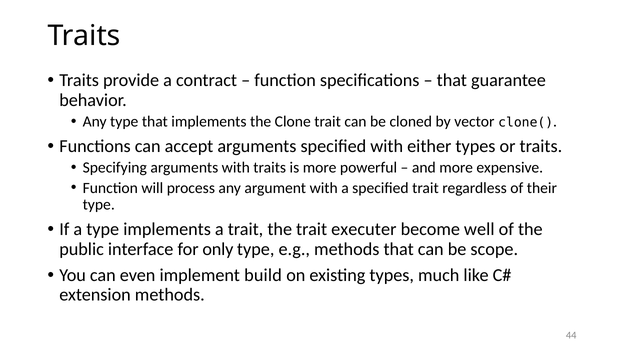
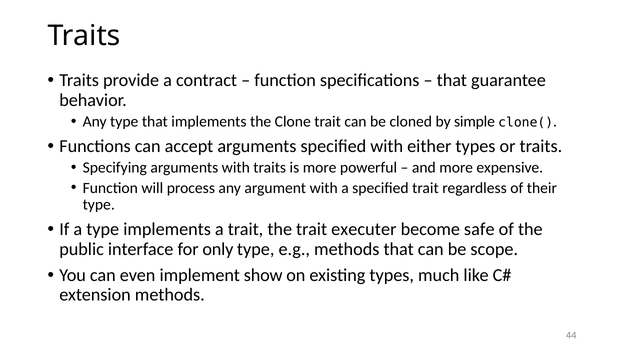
vector: vector -> simple
well: well -> safe
build: build -> show
